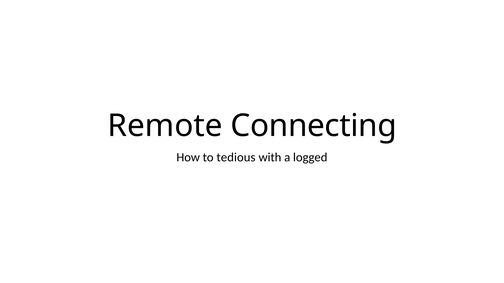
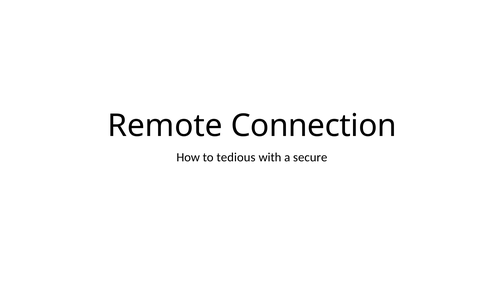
Connecting: Connecting -> Connection
logged: logged -> secure
